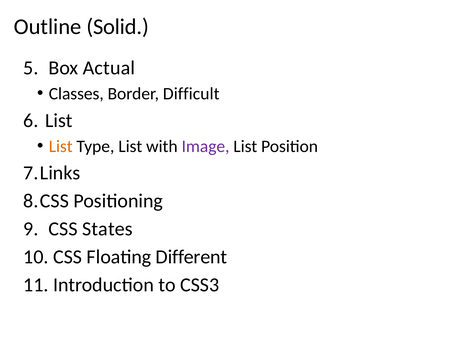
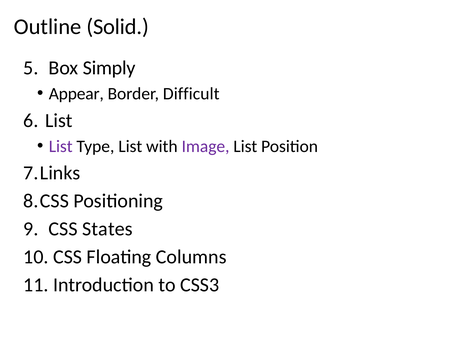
Actual: Actual -> Simply
Classes: Classes -> Appear
List at (61, 147) colour: orange -> purple
Different: Different -> Columns
